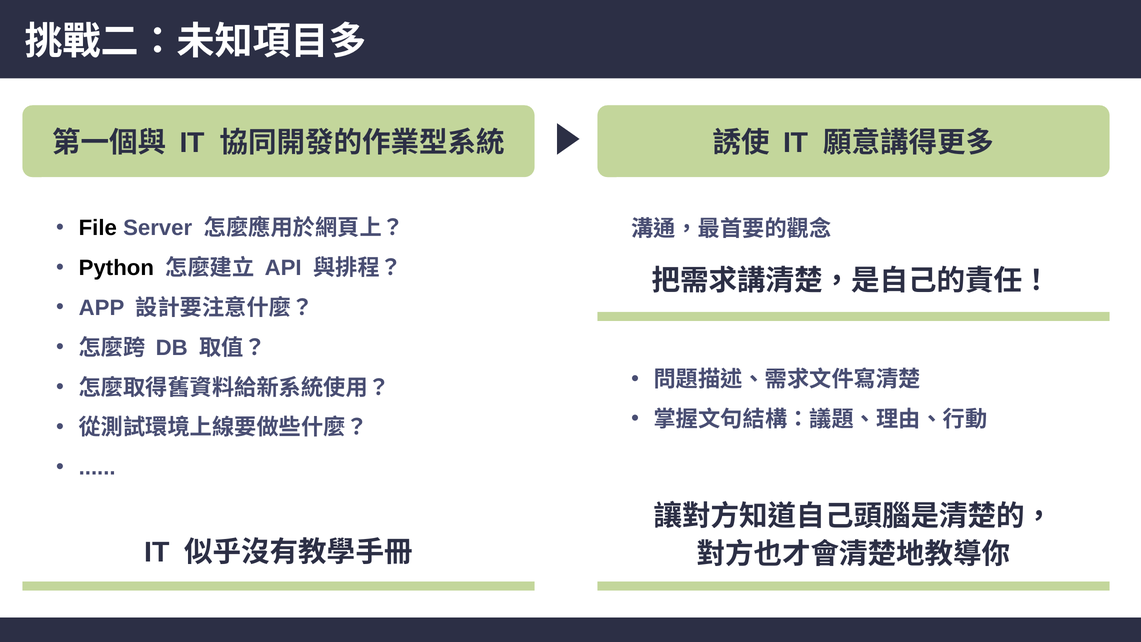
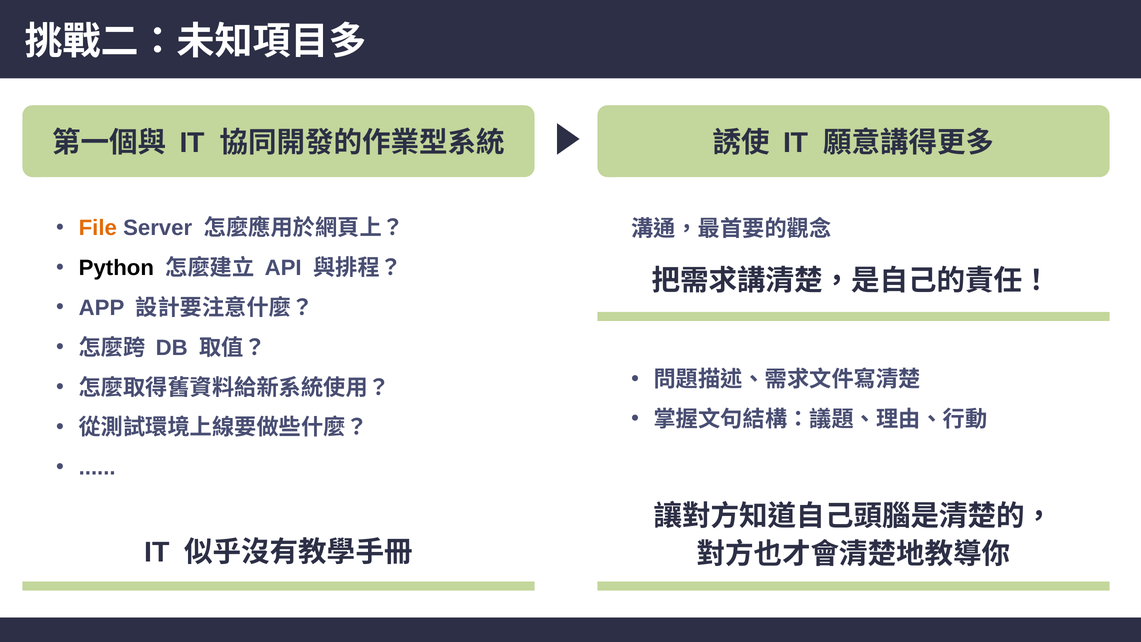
File colour: black -> orange
